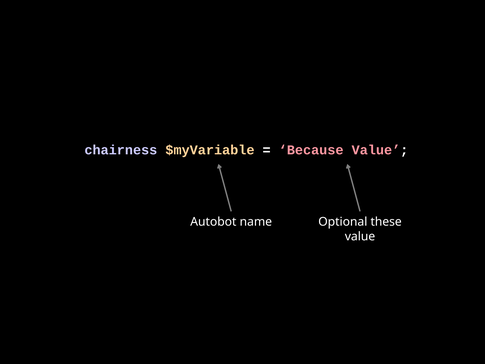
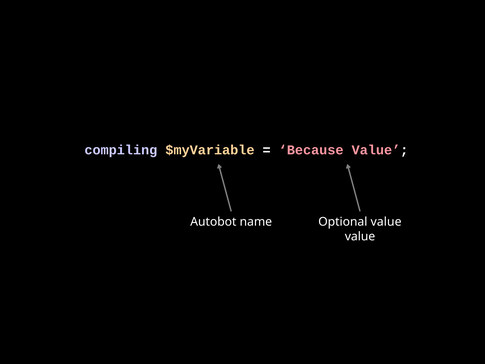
chairness: chairness -> compiling
Optional these: these -> value
